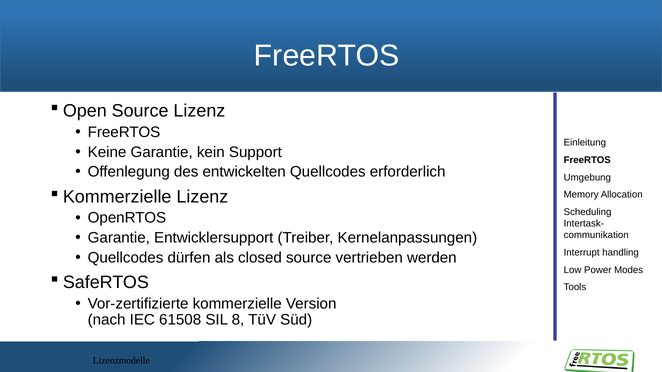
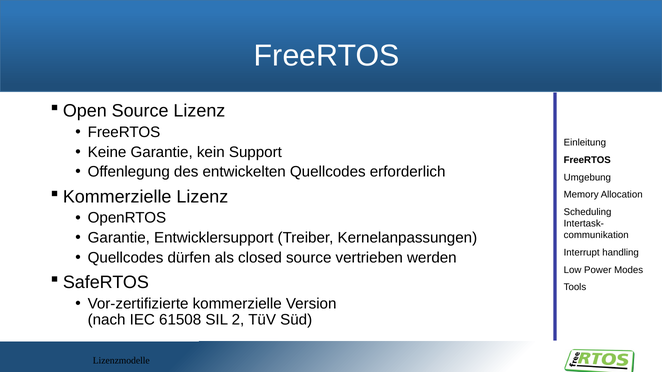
8: 8 -> 2
